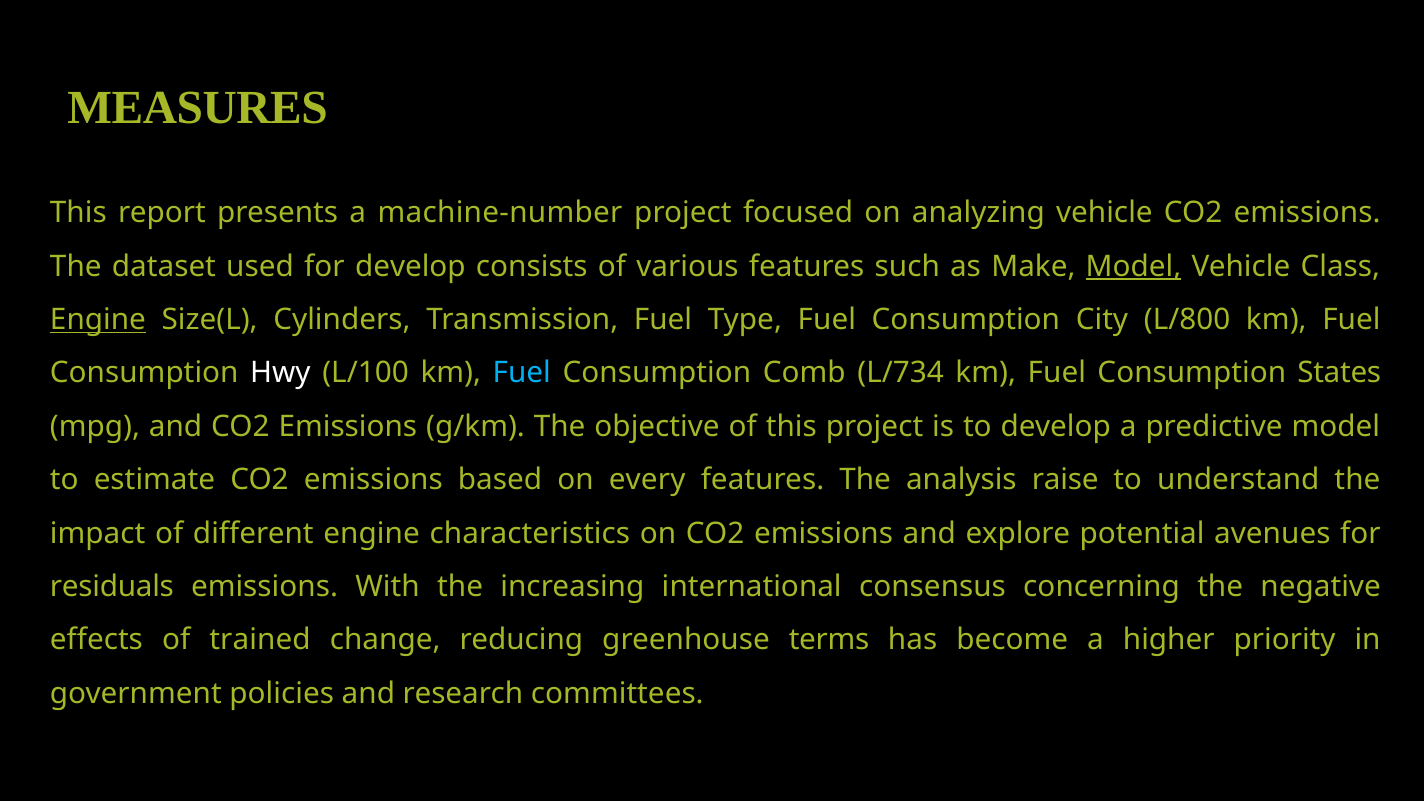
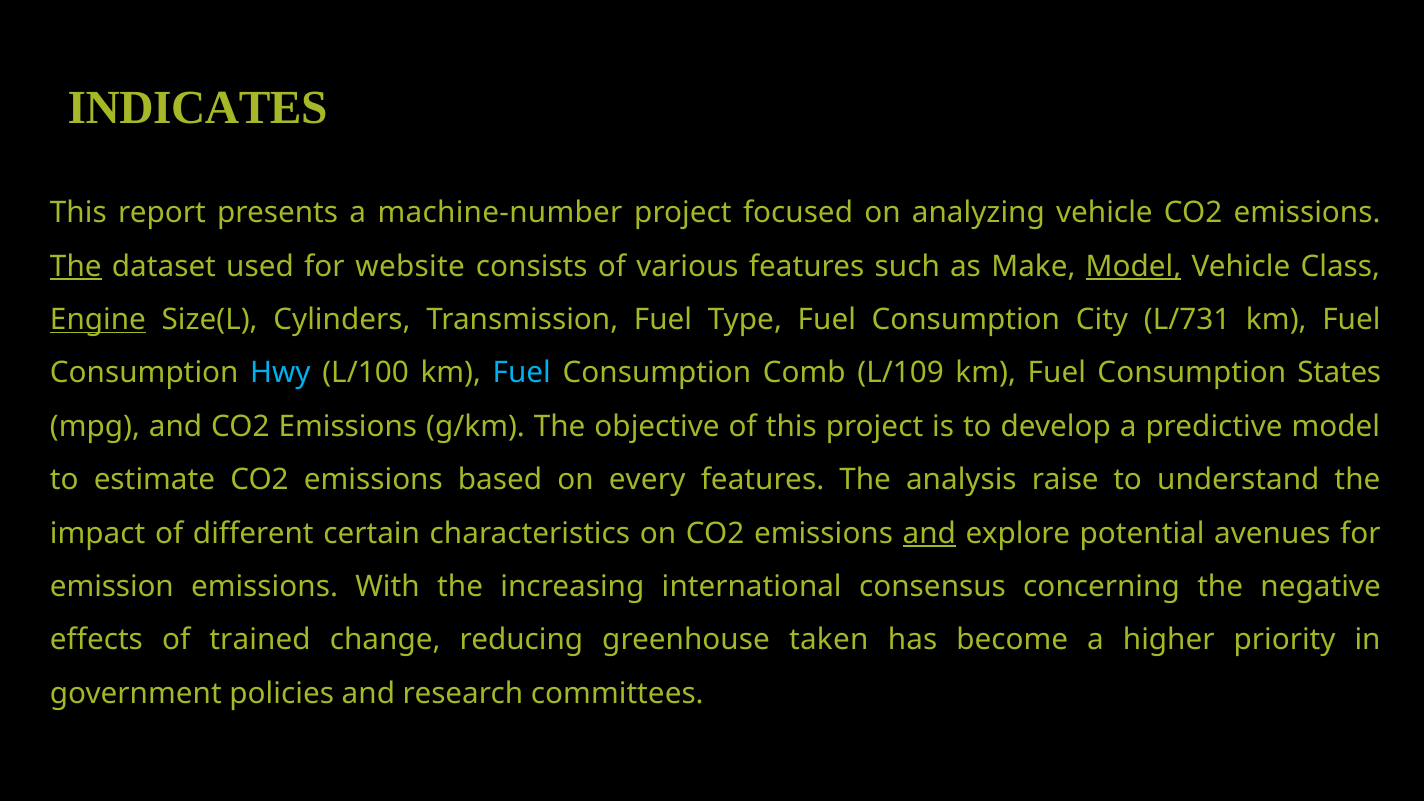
MEASURES: MEASURES -> INDICATES
The at (76, 266) underline: none -> present
for develop: develop -> website
L/800: L/800 -> L/731
Hwy colour: white -> light blue
L/734: L/734 -> L/109
different engine: engine -> certain
and at (929, 533) underline: none -> present
residuals: residuals -> emission
terms: terms -> taken
